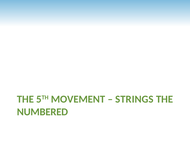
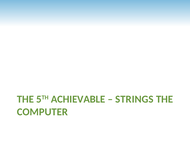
MOVEMENT: MOVEMENT -> ACHIEVABLE
NUMBERED: NUMBERED -> COMPUTER
